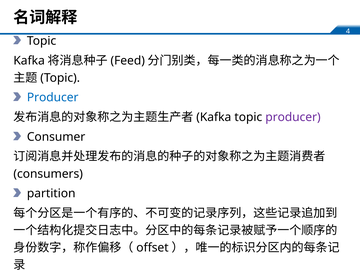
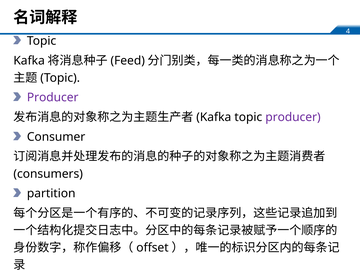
Producer at (53, 98) colour: blue -> purple
